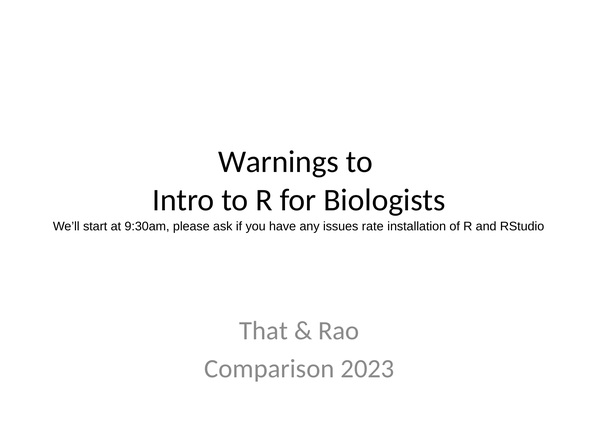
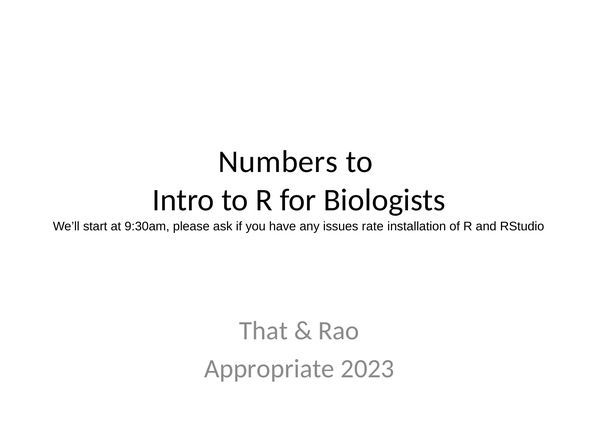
Warnings: Warnings -> Numbers
Comparison: Comparison -> Appropriate
